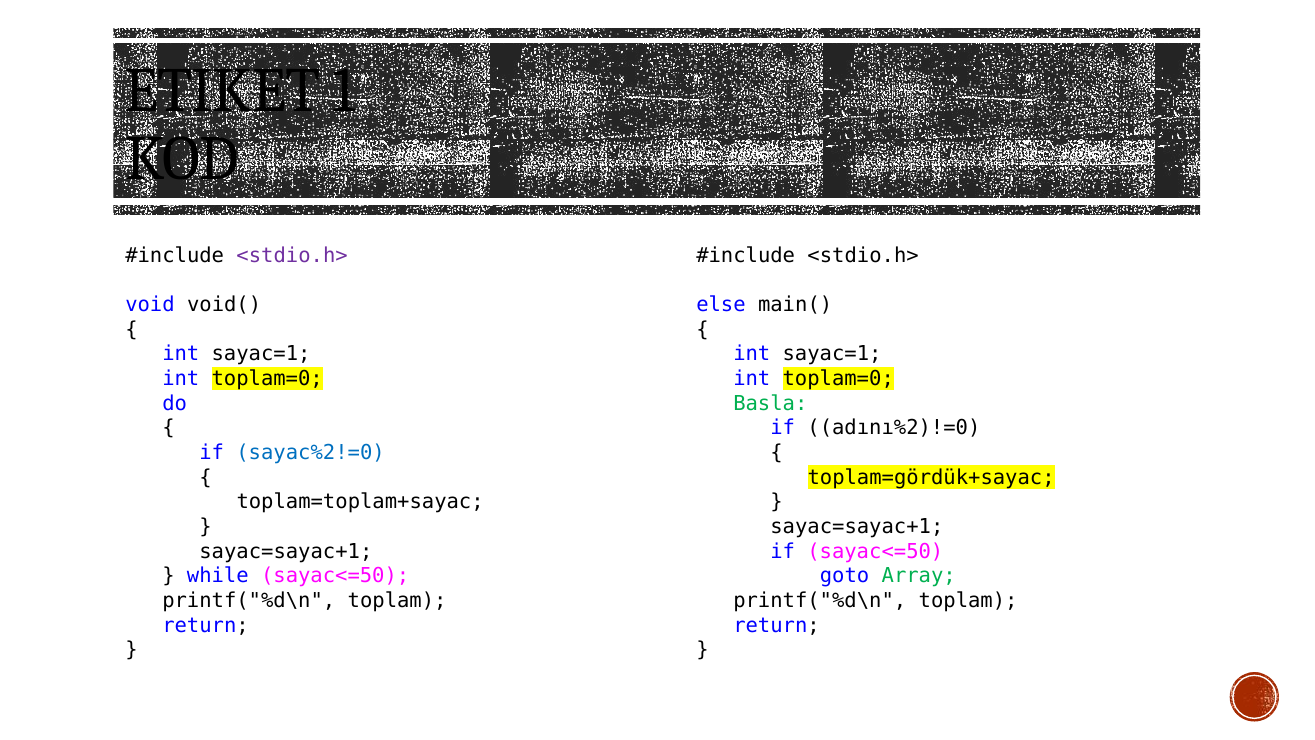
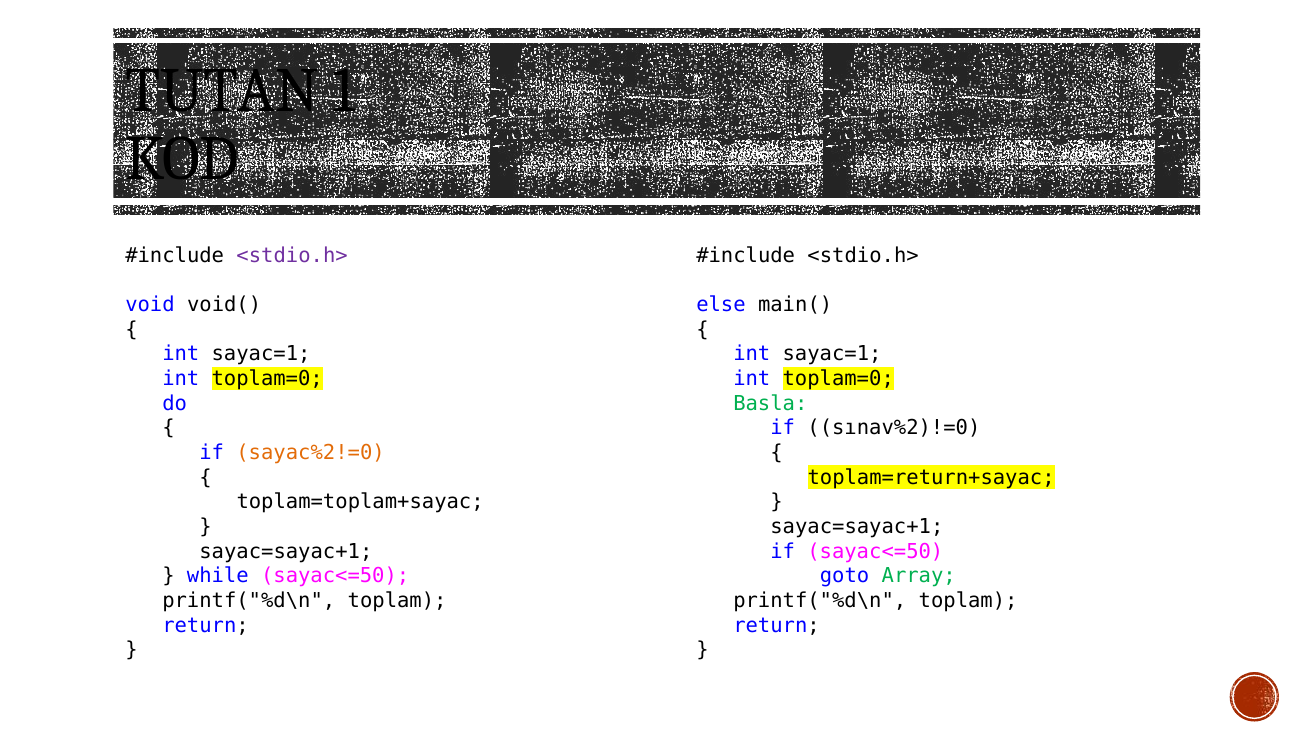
ETIKET: ETIKET -> TUTAN
adını%2)!=0: adını%2)!=0 -> sınav%2)!=0
sayac%2!=0 colour: blue -> orange
toplam=gördük+sayac: toplam=gördük+sayac -> toplam=return+sayac
